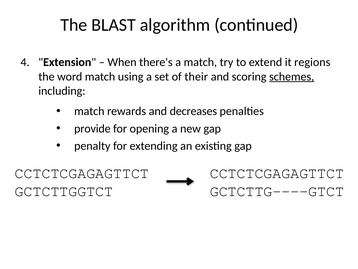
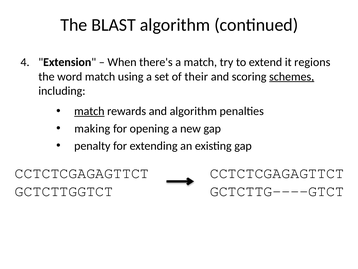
match at (89, 111) underline: none -> present
and decreases: decreases -> algorithm
provide: provide -> making
